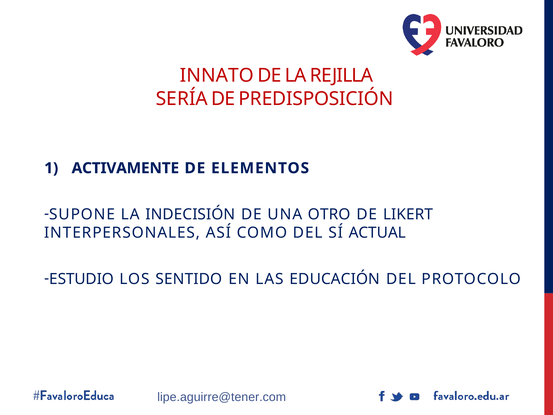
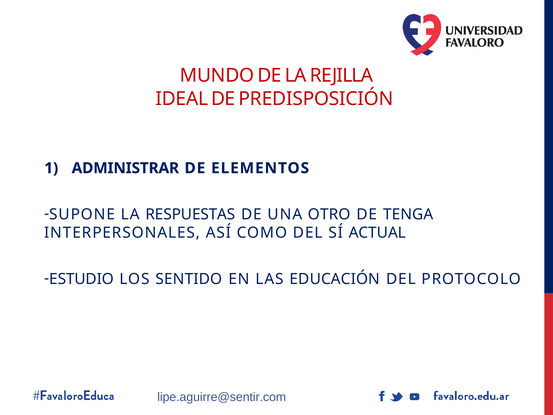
INNATO: INNATO -> MUNDO
SERÍA: SERÍA -> IDEAL
ACTIVAMENTE: ACTIVAMENTE -> ADMINISTRAR
INDECISIÓN: INDECISIÓN -> RESPUESTAS
LIKERT: LIKERT -> TENGA
lipe.aguirre@tener.com: lipe.aguirre@tener.com -> lipe.aguirre@sentir.com
